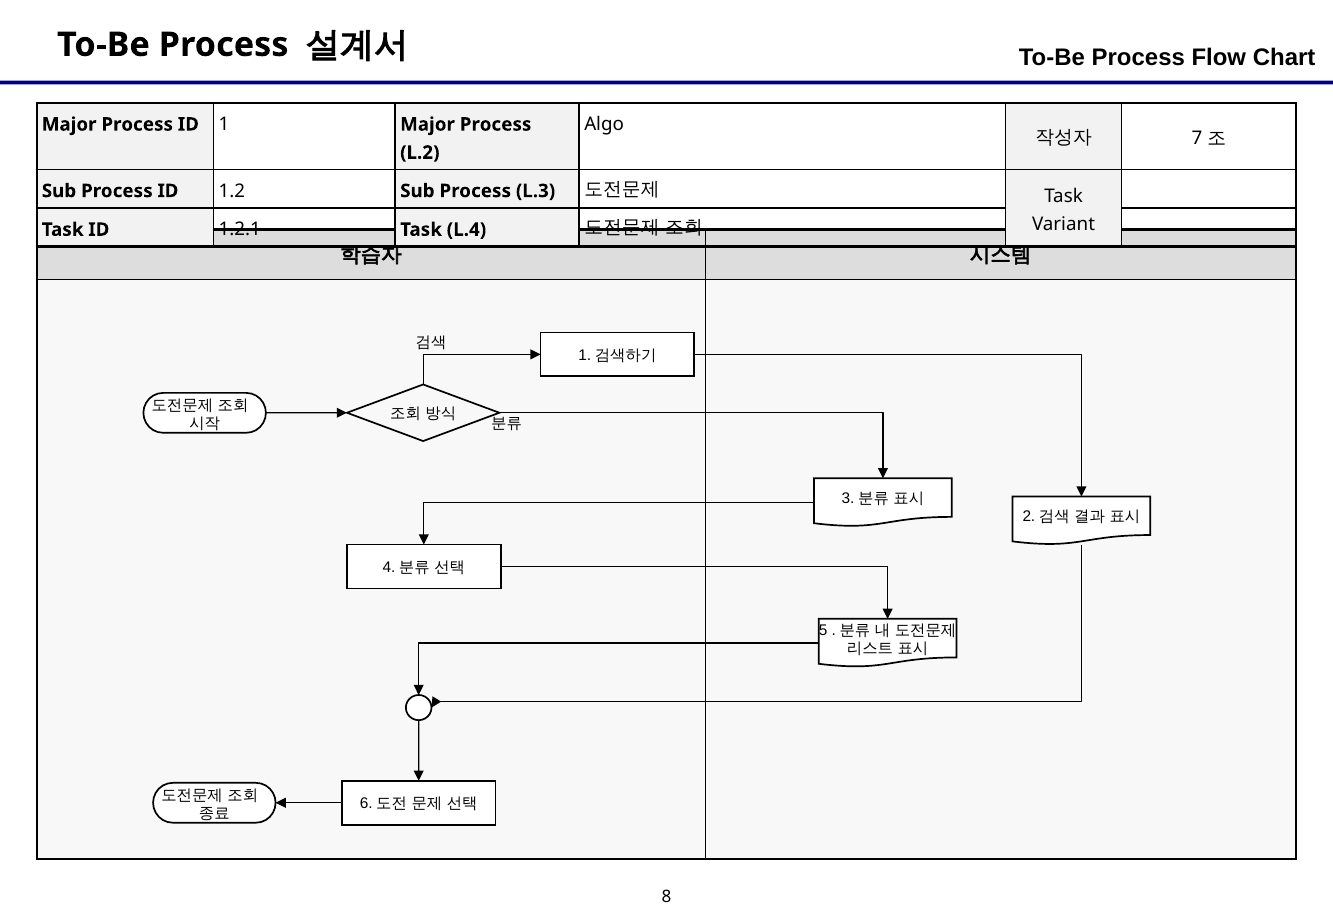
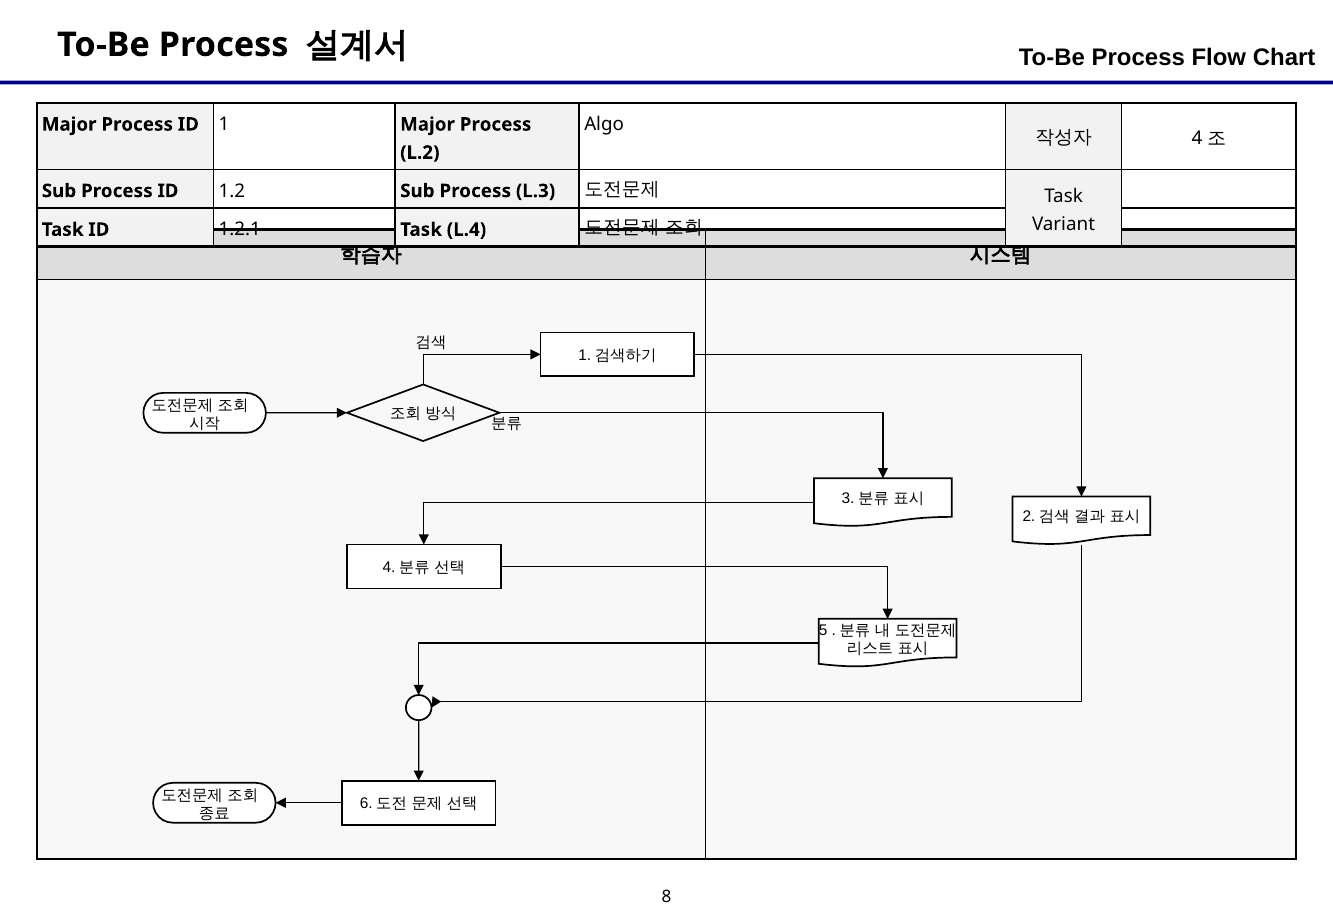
7: 7 -> 4
